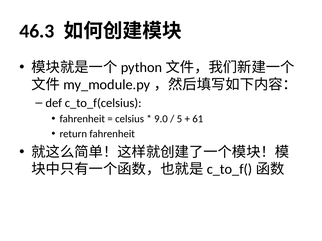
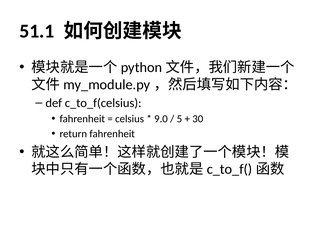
46.3: 46.3 -> 51.1
61: 61 -> 30
